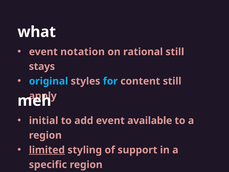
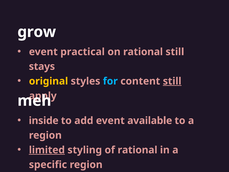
what: what -> grow
notation: notation -> practical
original colour: light blue -> yellow
still at (172, 81) underline: none -> present
initial: initial -> inside
of support: support -> rational
